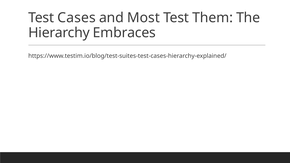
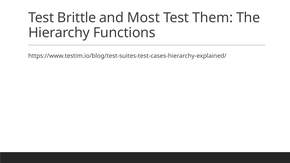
Cases: Cases -> Brittle
Embraces: Embraces -> Functions
